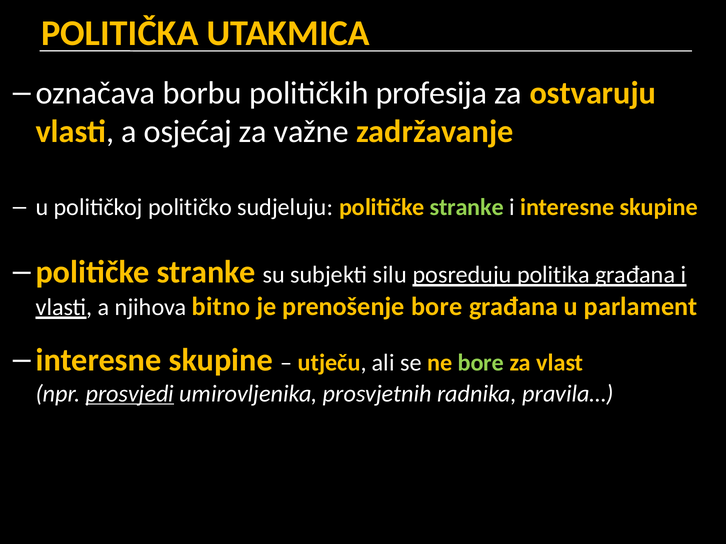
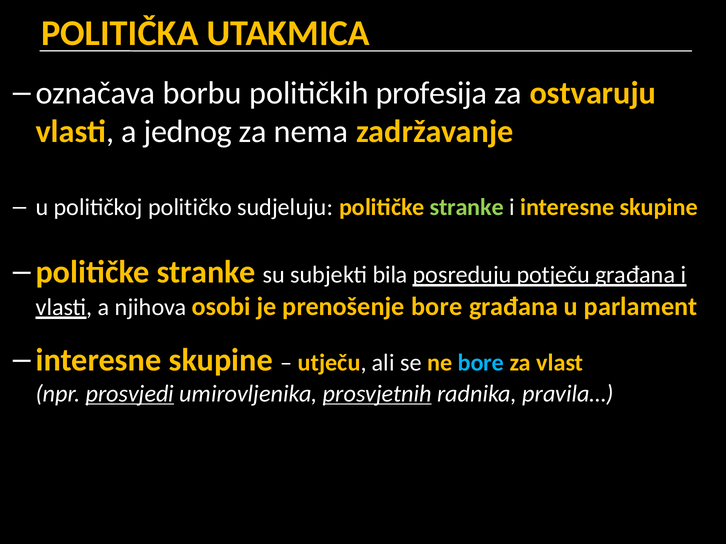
osjećaj: osjećaj -> jednog
važne: važne -> nema
silu: silu -> bila
politika: politika -> potječu
bitno: bitno -> osobi
bore at (481, 363) colour: light green -> light blue
prosvjetnih underline: none -> present
